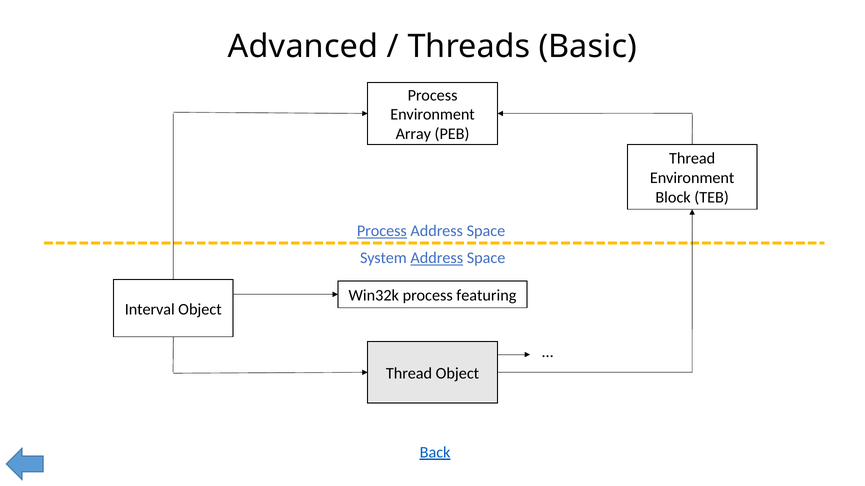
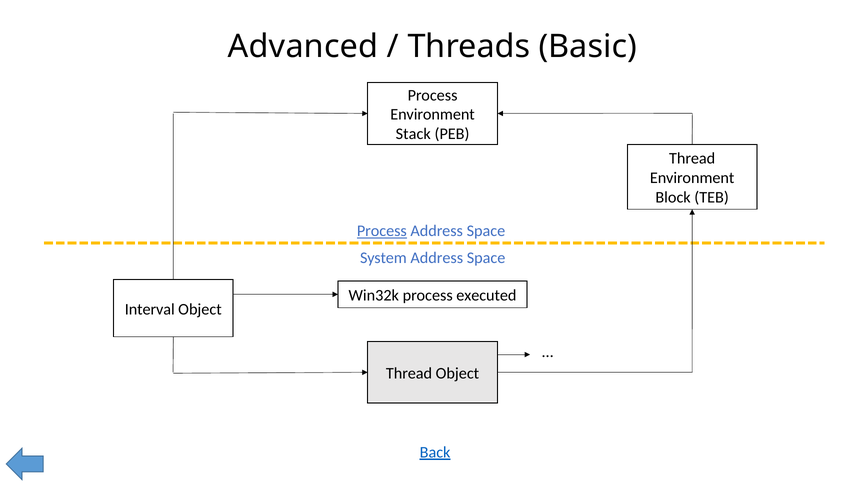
Array: Array -> Stack
Address at (437, 258) underline: present -> none
featuring: featuring -> executed
